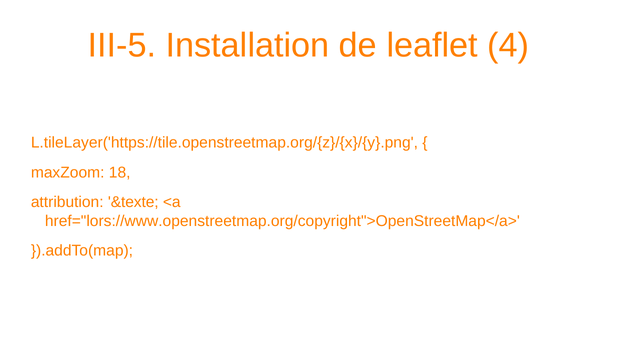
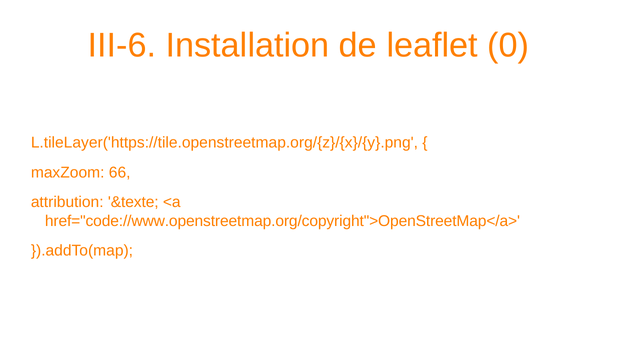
III-5: III-5 -> III-6
4: 4 -> 0
18: 18 -> 66
href="lors://www.openstreetmap.org/copyright">OpenStreetMap</a>: href="lors://www.openstreetmap.org/copyright">OpenStreetMap</a> -> href="code://www.openstreetmap.org/copyright">OpenStreetMap</a>
